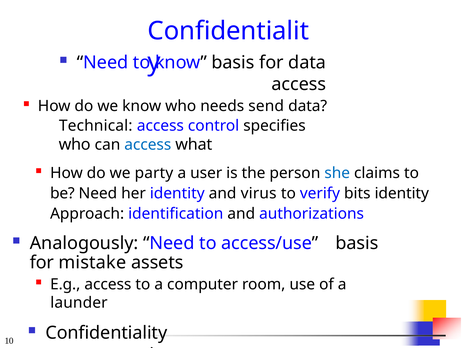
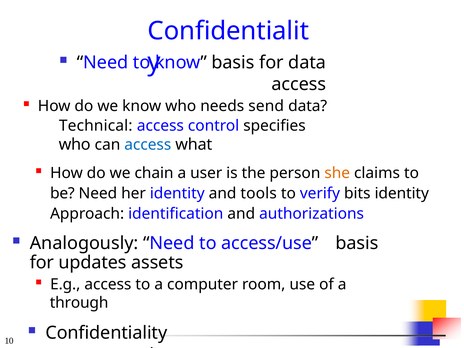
party: party -> chain
she colour: blue -> orange
virus: virus -> tools
mistake: mistake -> updates
launder: launder -> through
